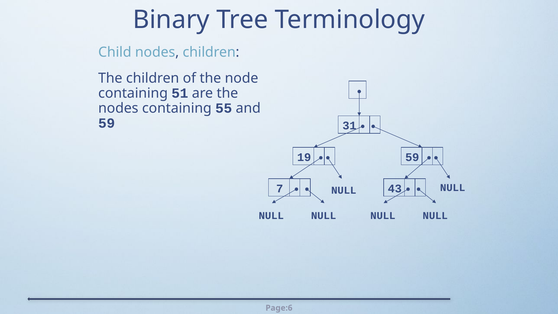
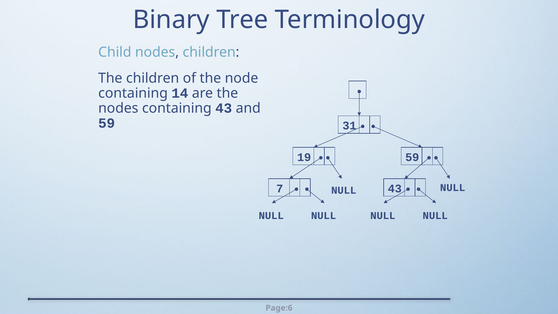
51: 51 -> 14
containing 55: 55 -> 43
